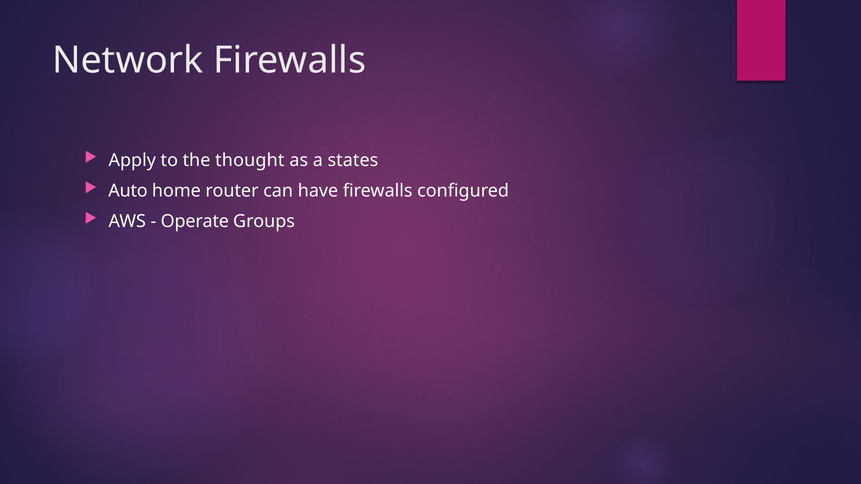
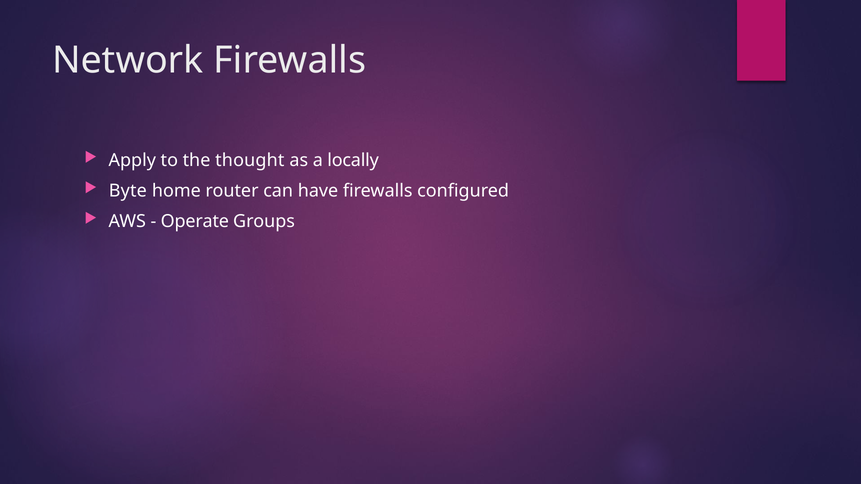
states: states -> locally
Auto: Auto -> Byte
